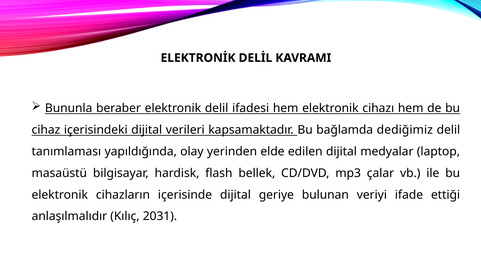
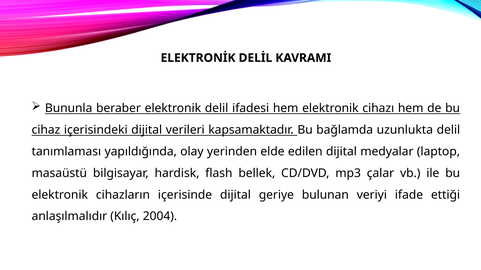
dediğimiz: dediğimiz -> uzunlukta
2031: 2031 -> 2004
